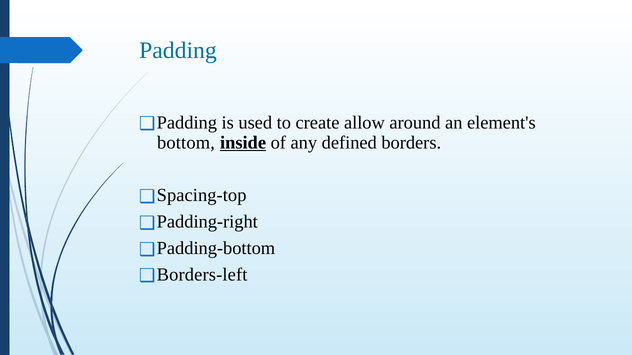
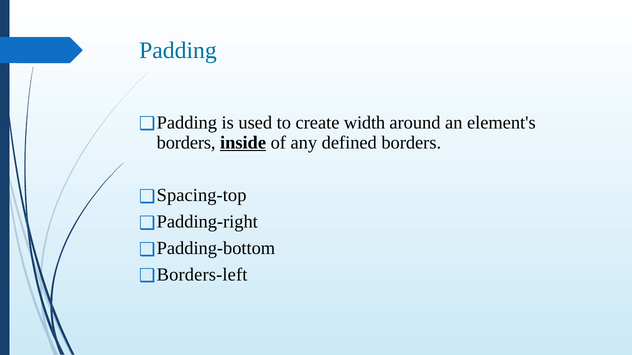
allow: allow -> width
bottom at (186, 143): bottom -> borders
